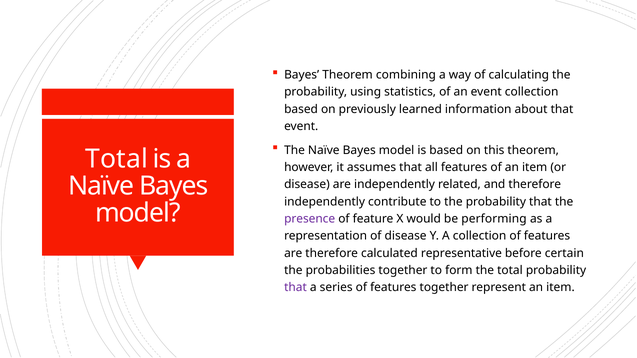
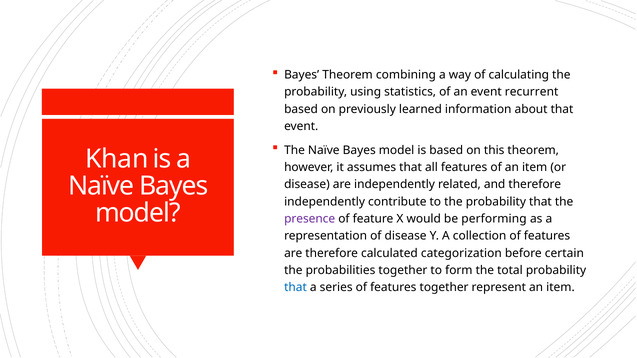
event collection: collection -> recurrent
Total at (117, 159): Total -> Khan
representative: representative -> categorization
that at (295, 288) colour: purple -> blue
